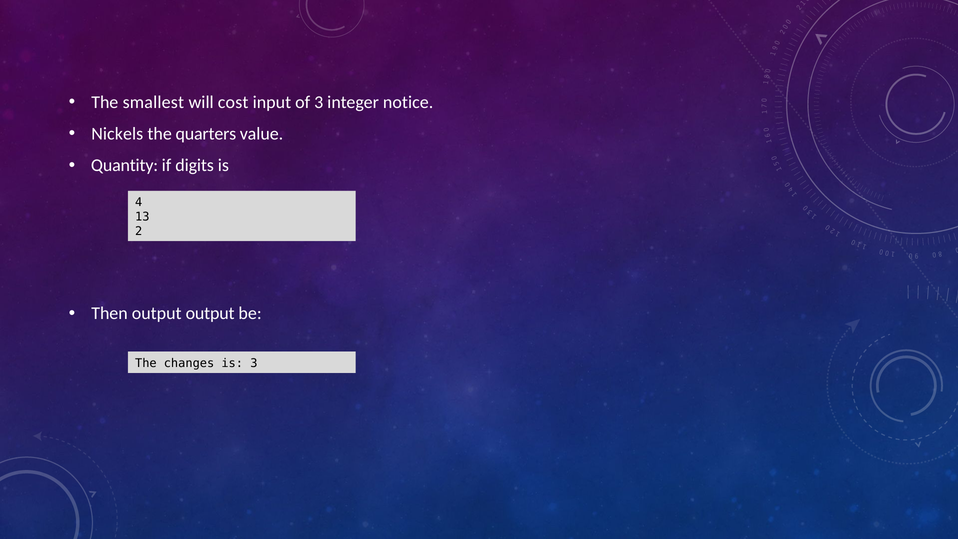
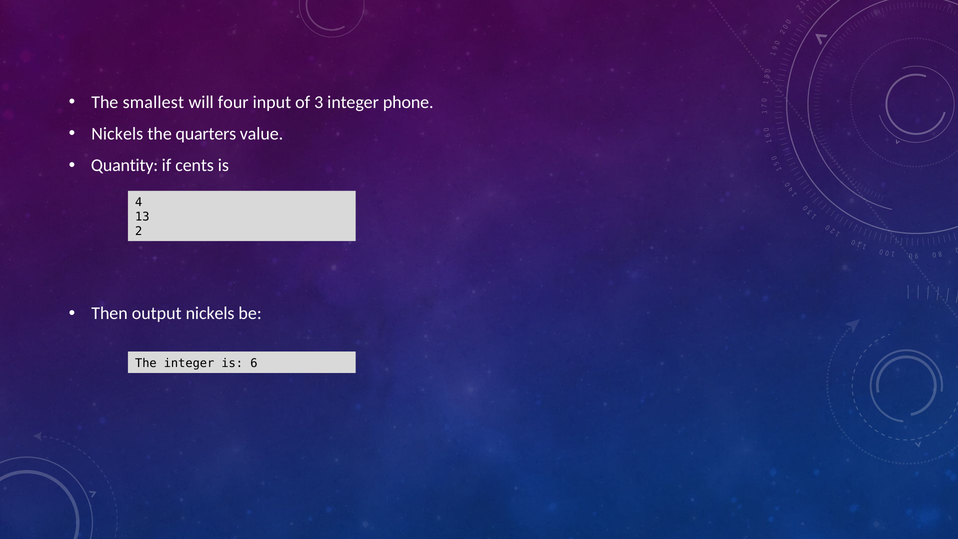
cost: cost -> four
notice: notice -> phone
digits: digits -> cents
output output: output -> nickels
The changes: changes -> integer
is 3: 3 -> 6
